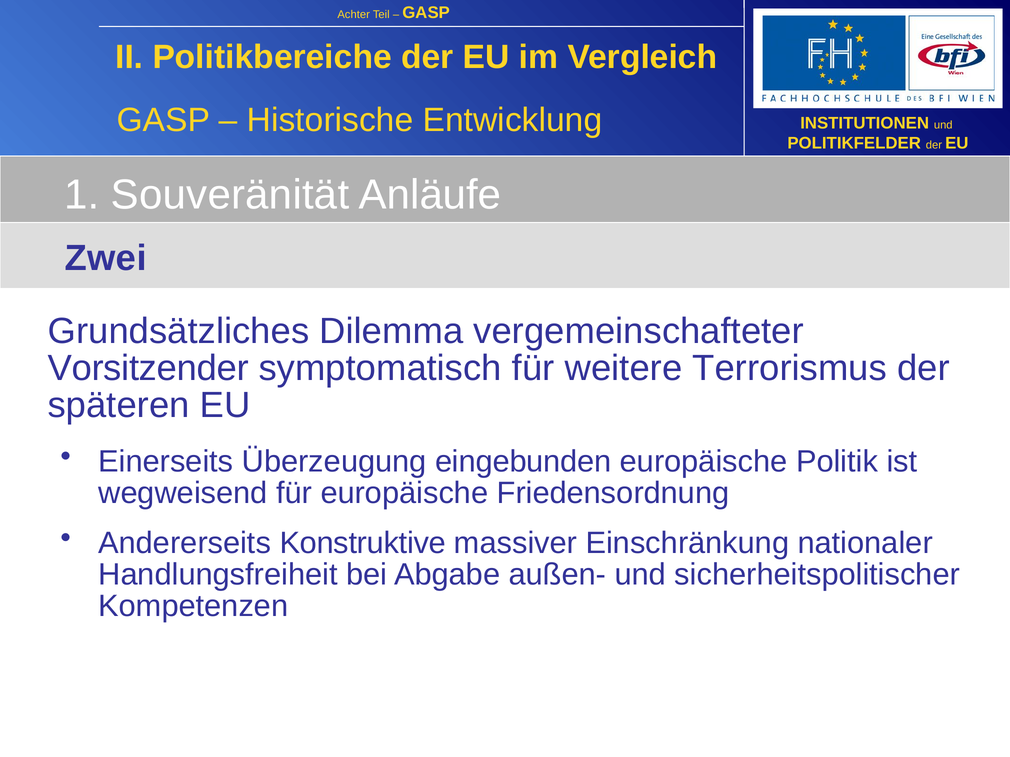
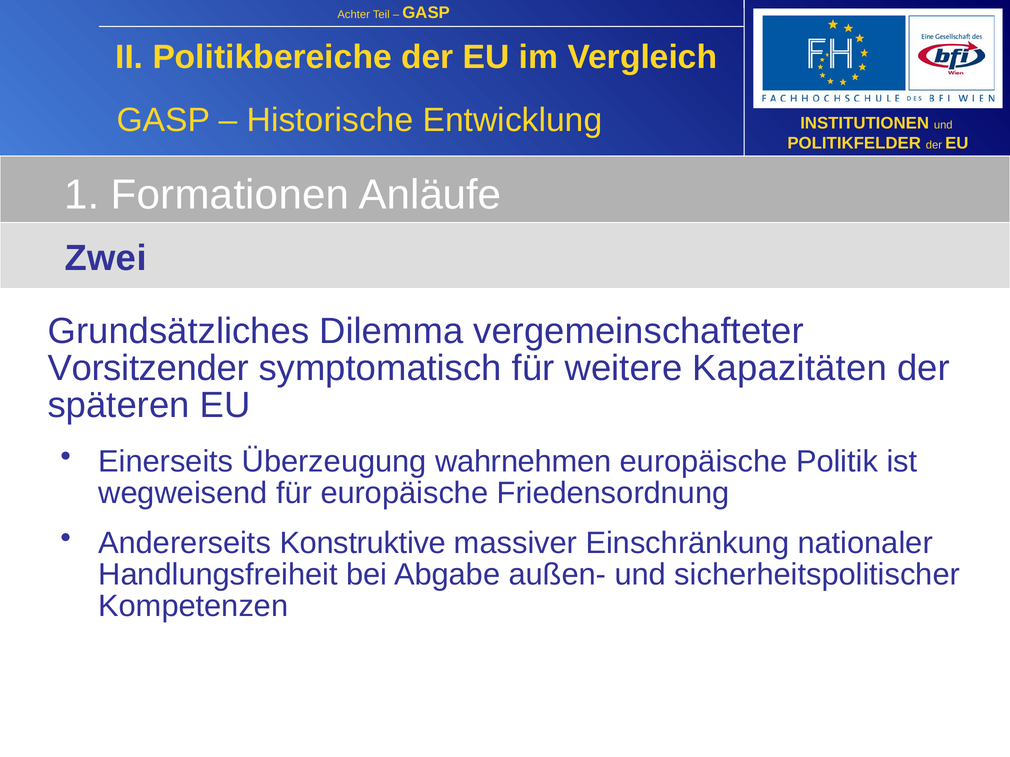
Souveränität: Souveränität -> Formationen
Terrorismus: Terrorismus -> Kapazitäten
eingebunden: eingebunden -> wahrnehmen
